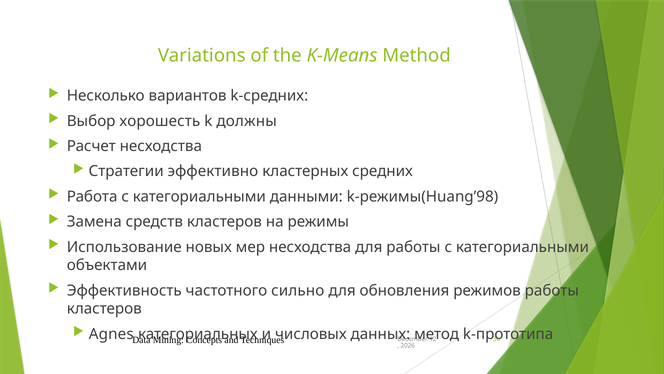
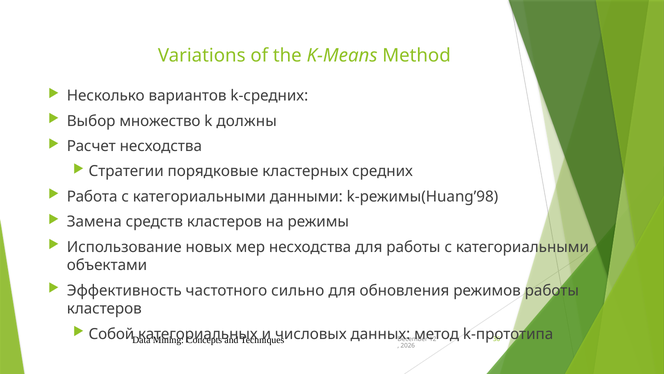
хорошесть: хорошесть -> множество
эффективно: эффективно -> порядковые
Agnes: Agnes -> Собой
